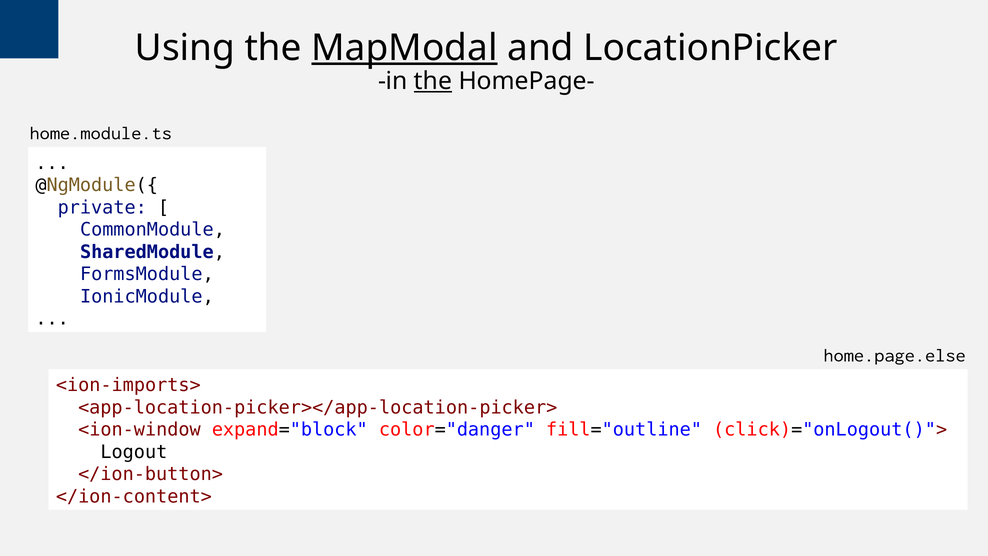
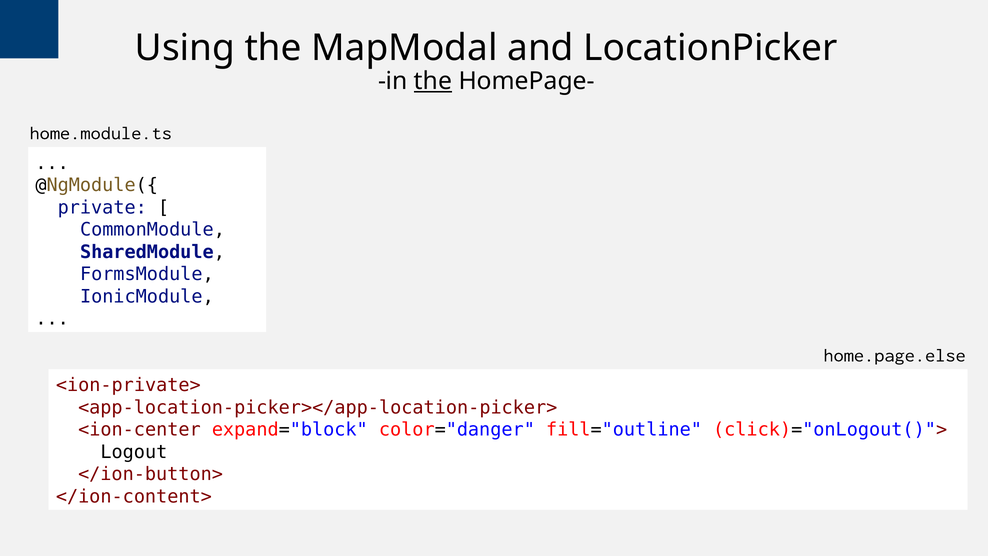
MapModal underline: present -> none
<ion-imports>: <ion-imports> -> <ion-private>
<ion-window: <ion-window -> <ion-center
